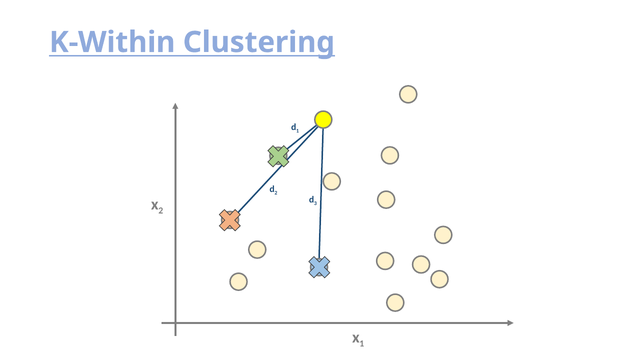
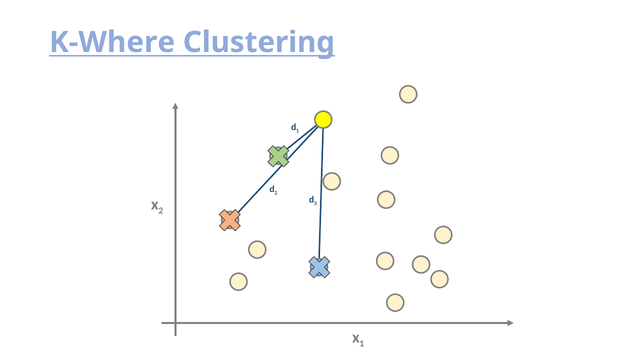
K-Within: K-Within -> K-Where
